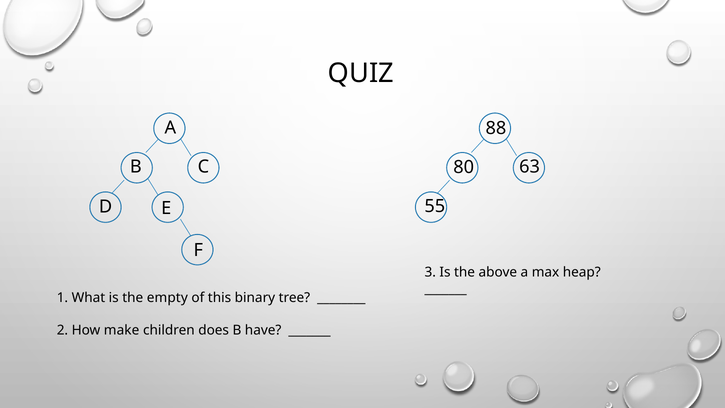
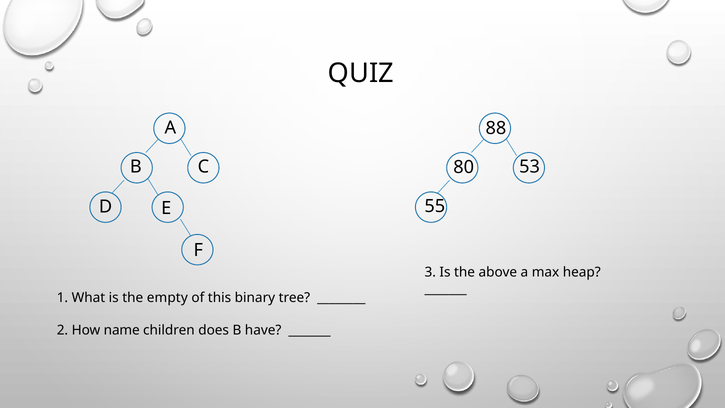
63: 63 -> 53
make: make -> name
